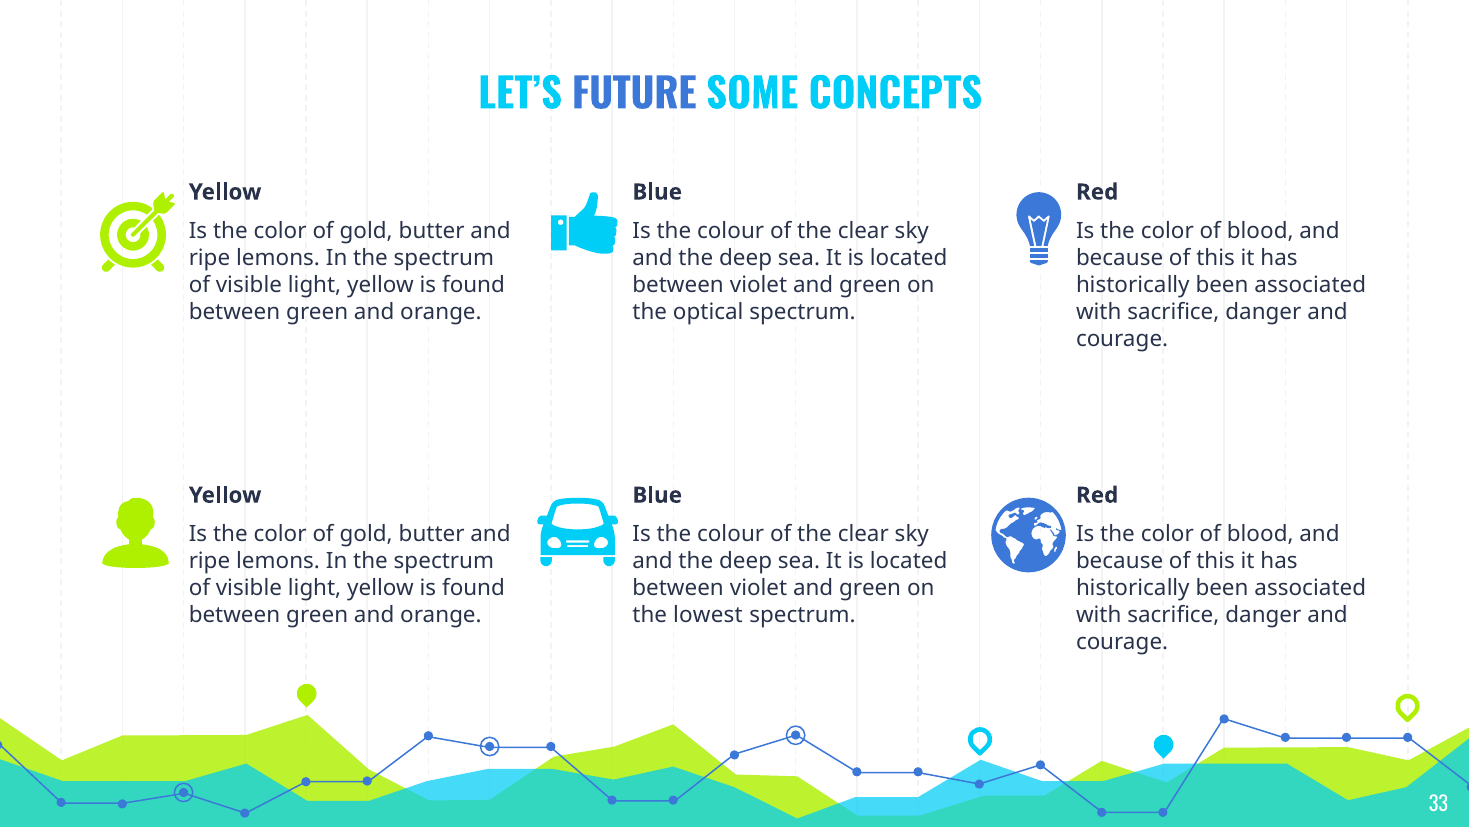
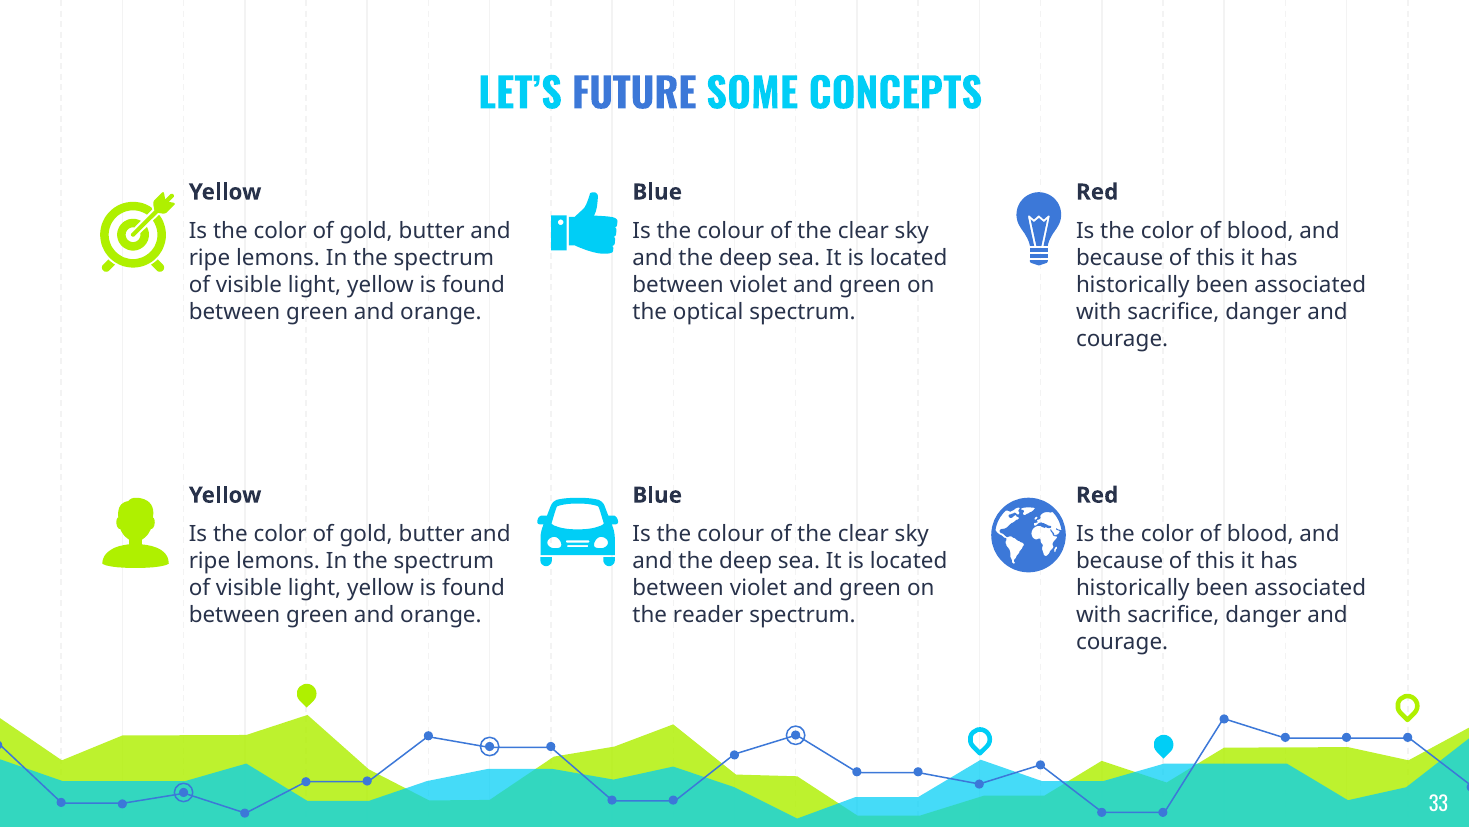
lowest: lowest -> reader
